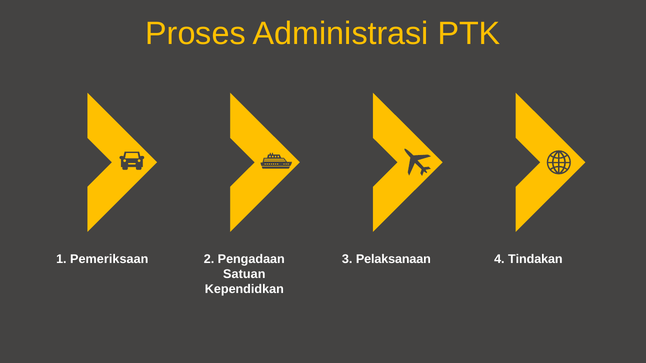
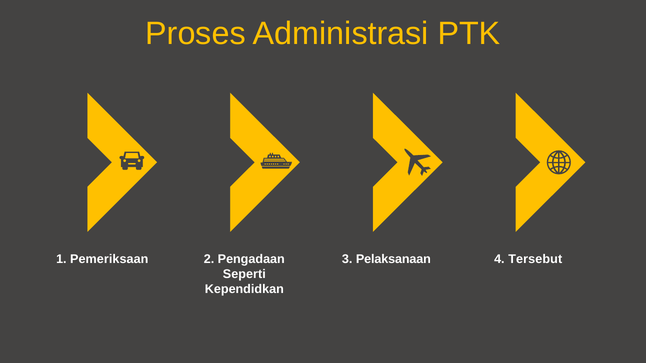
Tindakan: Tindakan -> Tersebut
Satuan: Satuan -> Seperti
